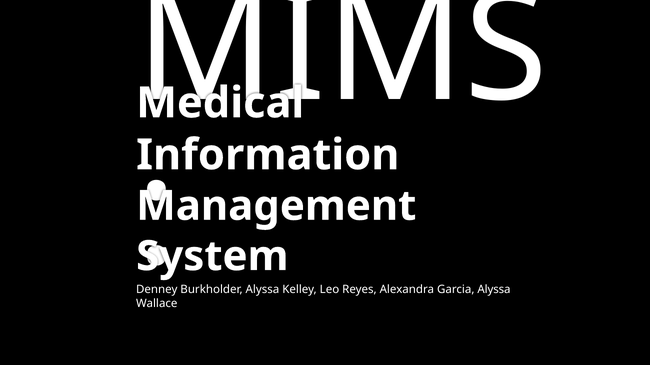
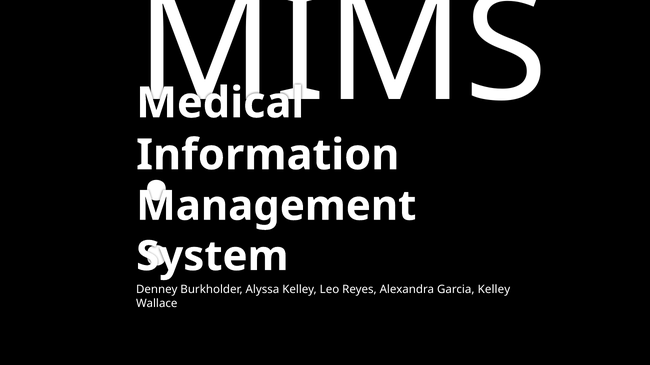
Garcia Alyssa: Alyssa -> Kelley
